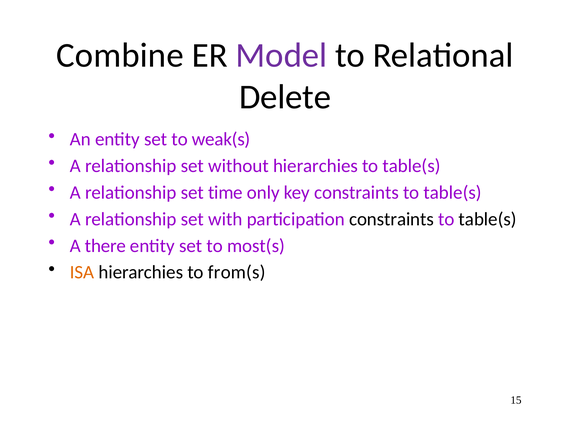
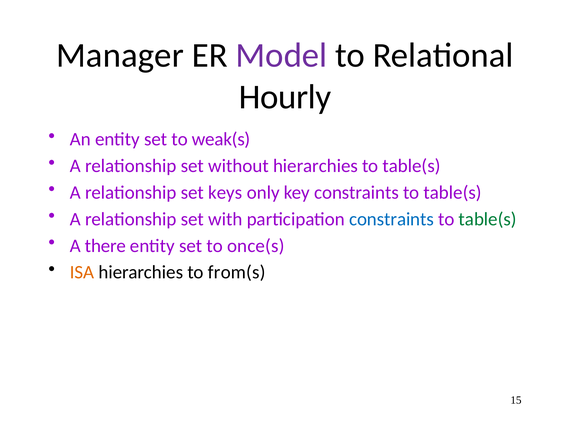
Combine: Combine -> Manager
Delete: Delete -> Hourly
time: time -> keys
constraints at (392, 219) colour: black -> blue
table(s at (488, 219) colour: black -> green
most(s: most(s -> once(s
